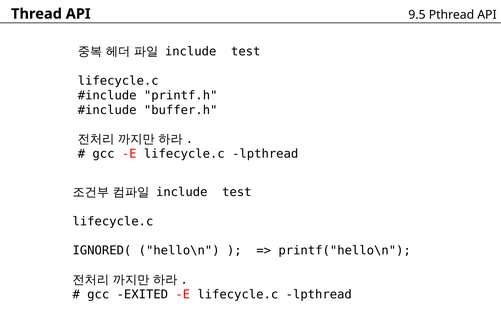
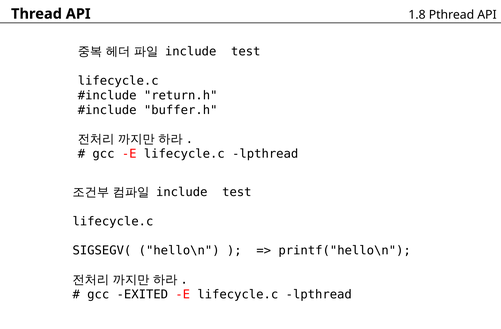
9.5: 9.5 -> 1.8
printf.h: printf.h -> return.h
IGNORED(: IGNORED( -> SIGSEGV(
